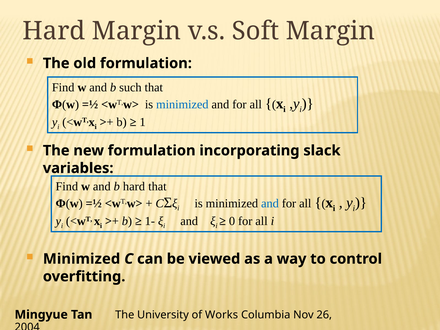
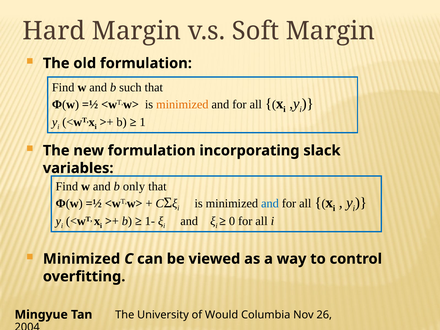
minimized at (182, 104) colour: blue -> orange
b hard: hard -> only
Works: Works -> Would
